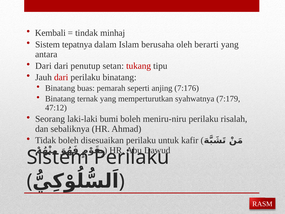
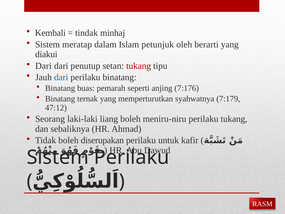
tepatnya: tepatnya -> meratap
berusaha: berusaha -> petunjuk
antara: antara -> diakui
dari at (61, 77) colour: red -> blue
bumi: bumi -> liang
perilaku risalah: risalah -> tukang
disesuaikan: disesuaikan -> diserupakan
